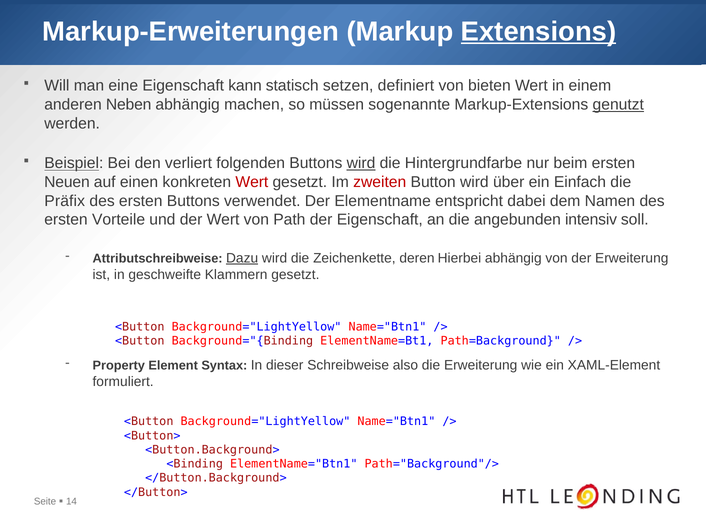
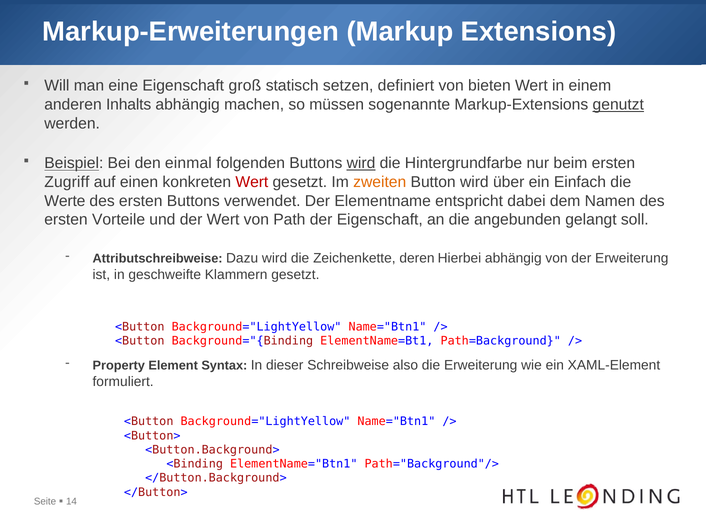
Extensions underline: present -> none
kann: kann -> groß
Neben: Neben -> Inhalts
verliert: verliert -> einmal
Neuen: Neuen -> Zugriff
zweiten colour: red -> orange
Präfix: Präfix -> Werte
intensiv: intensiv -> gelangt
Dazu underline: present -> none
